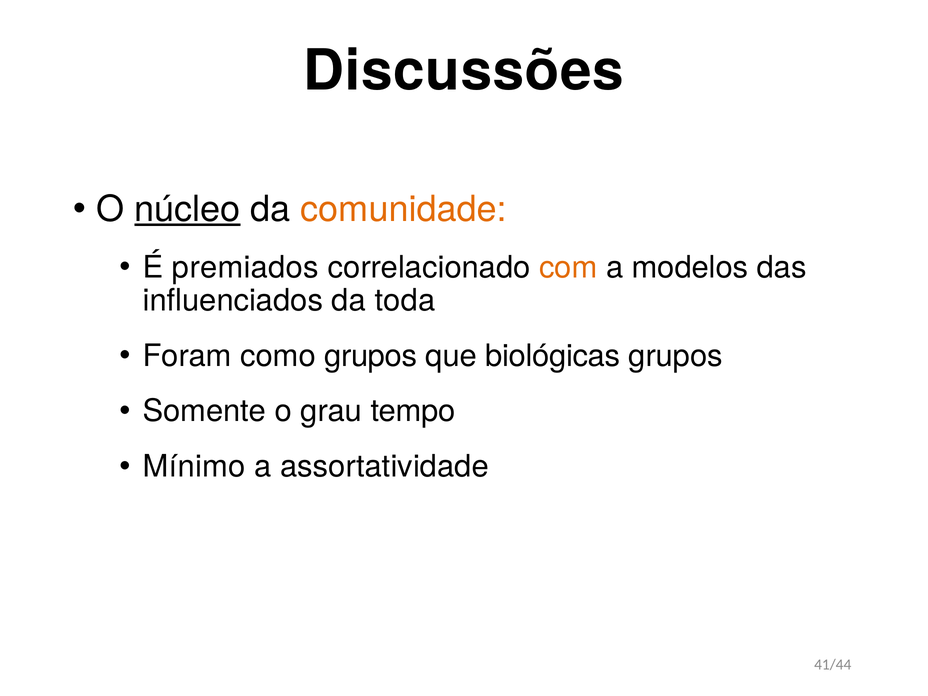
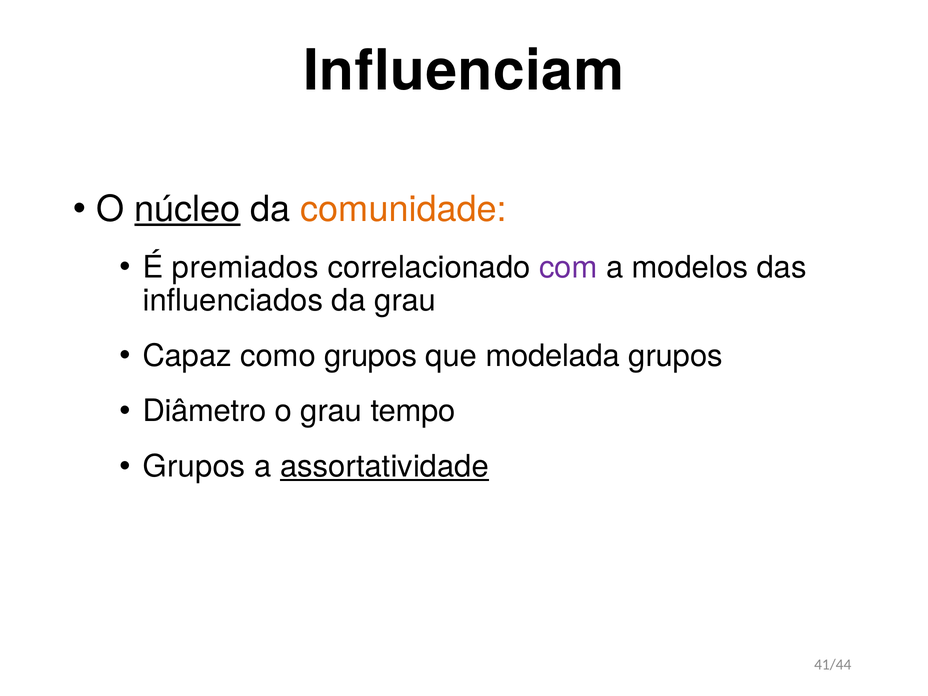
Discussões: Discussões -> Influenciam
com colour: orange -> purple
da toda: toda -> grau
Foram: Foram -> Capaz
biológicas: biológicas -> modelada
Somente: Somente -> Diâmetro
Mínimo at (194, 467): Mínimo -> Grupos
assortatividade underline: none -> present
